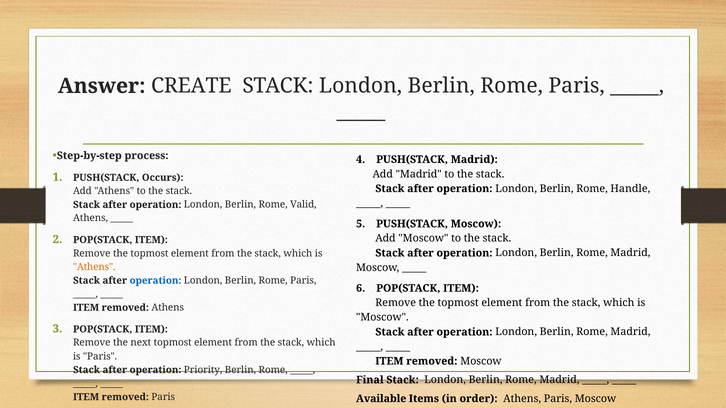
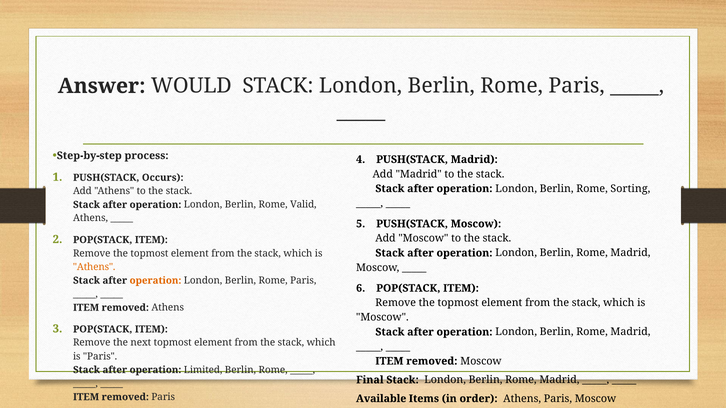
CREATE: CREATE -> WOULD
Handle: Handle -> Sorting
operation at (155, 281) colour: blue -> orange
Priority: Priority -> Limited
